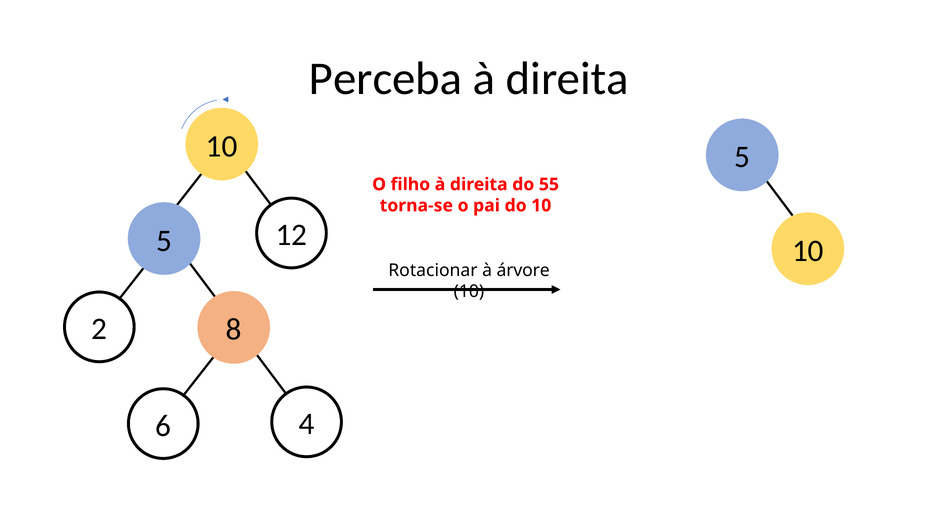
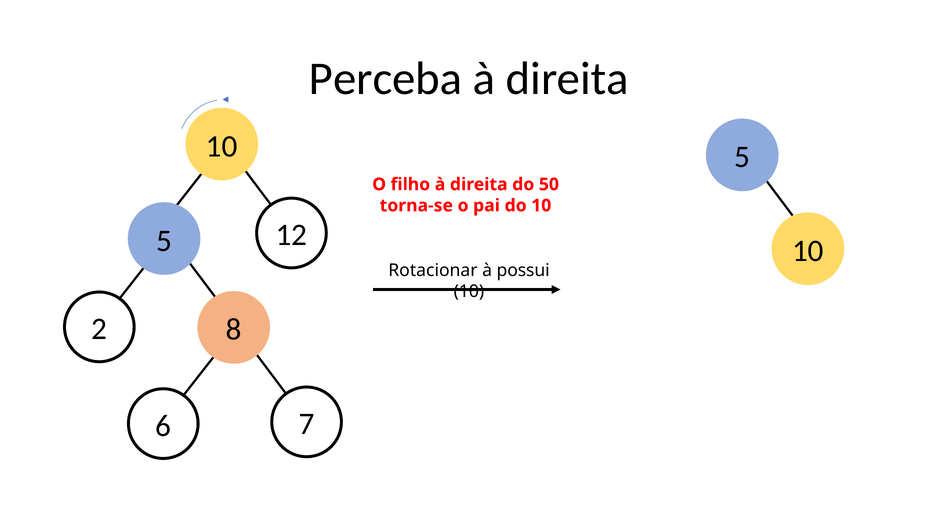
55: 55 -> 50
árvore: árvore -> possui
4: 4 -> 7
